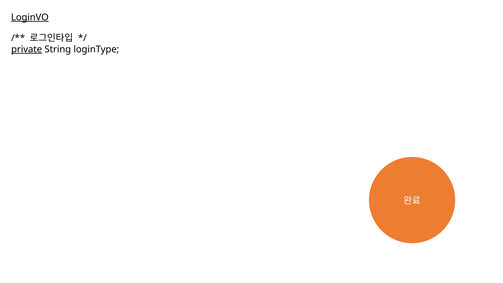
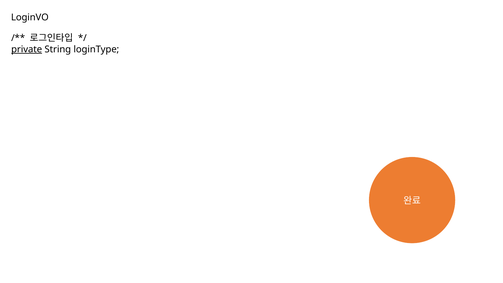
LoginVO underline: present -> none
